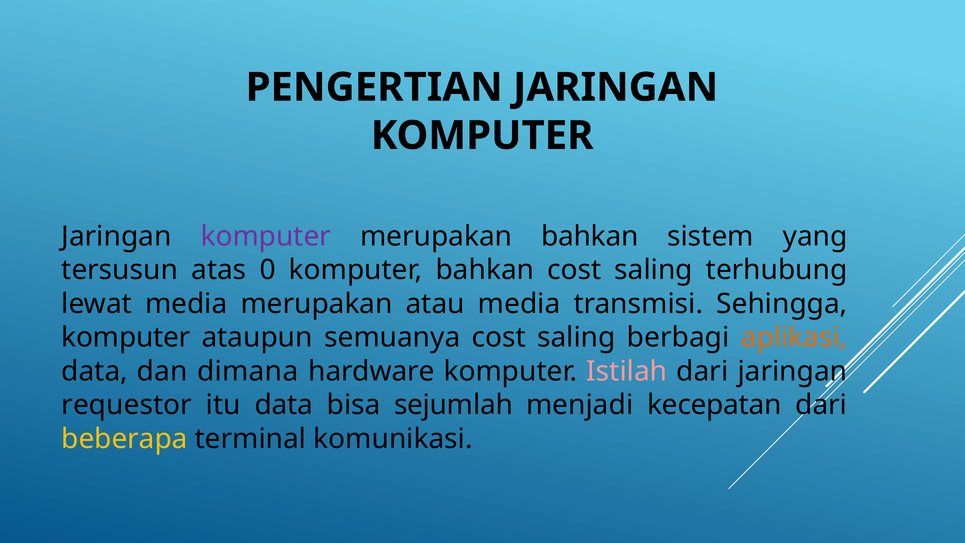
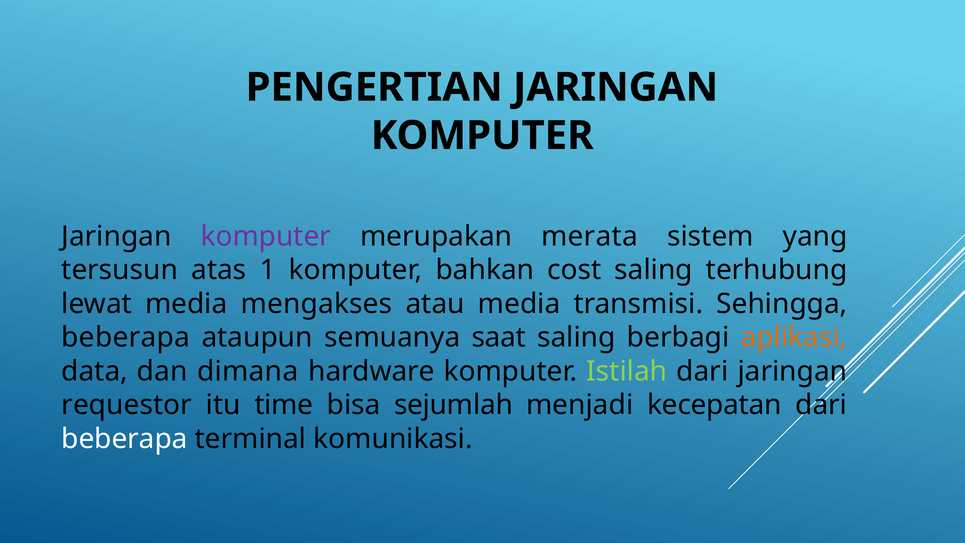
merupakan bahkan: bahkan -> merata
0: 0 -> 1
media merupakan: merupakan -> mengakses
komputer at (126, 337): komputer -> beberapa
semuanya cost: cost -> saat
Istilah colour: pink -> light green
itu data: data -> time
beberapa at (124, 439) colour: yellow -> white
